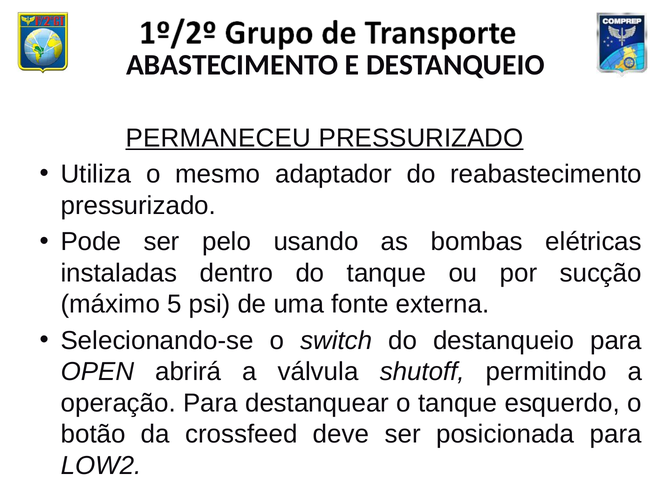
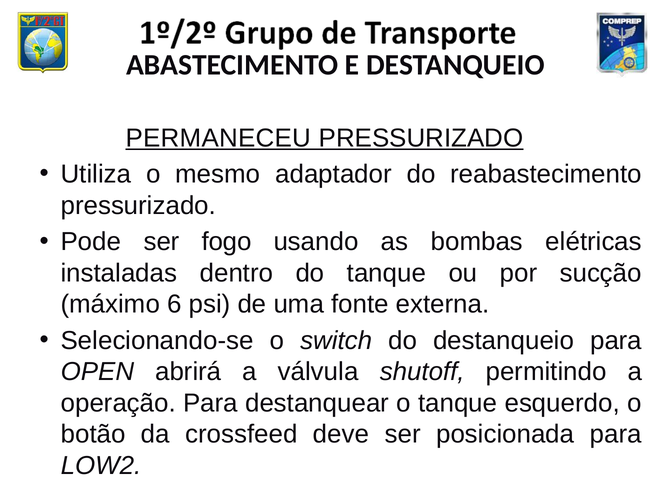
pelo: pelo -> fogo
5: 5 -> 6
